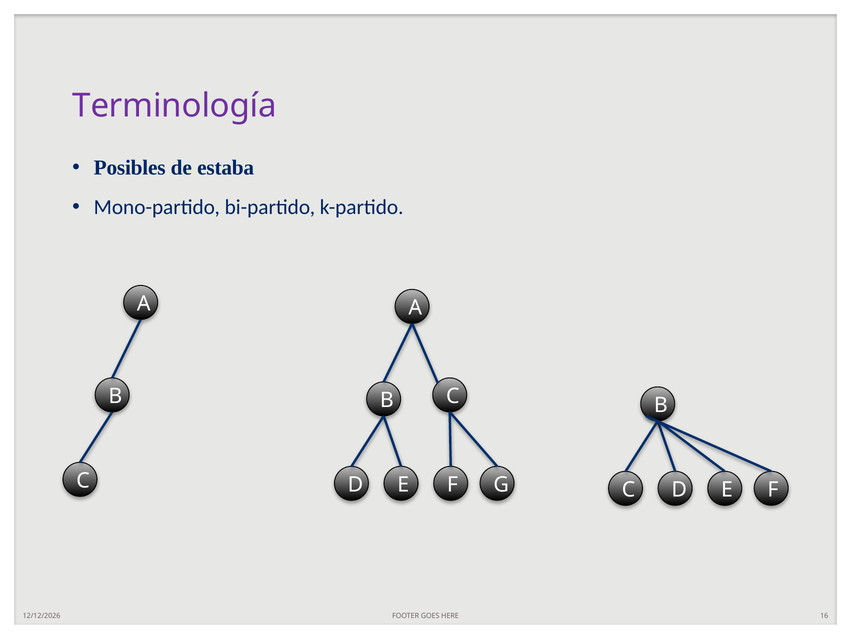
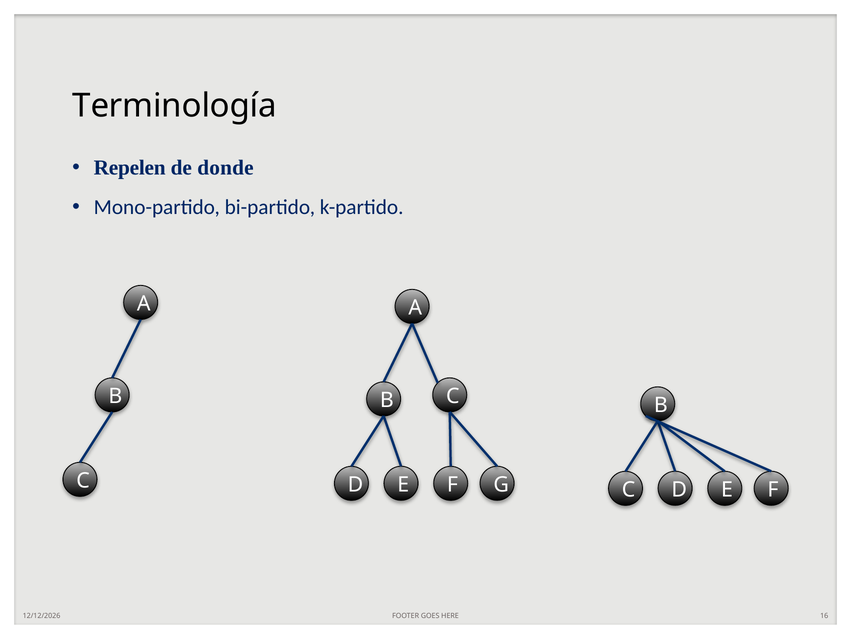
Terminología colour: purple -> black
Posibles: Posibles -> Repelen
estaba: estaba -> donde
